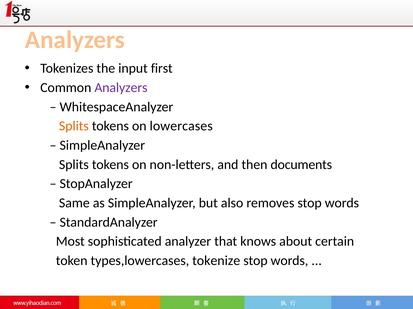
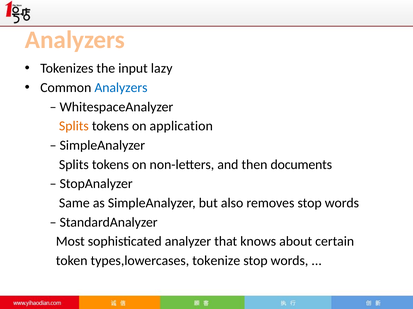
first: first -> lazy
Analyzers at (121, 88) colour: purple -> blue
lowercases: lowercases -> application
